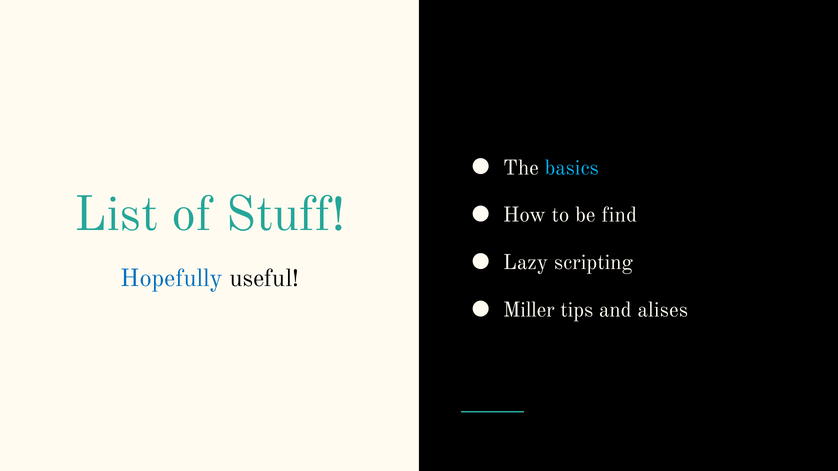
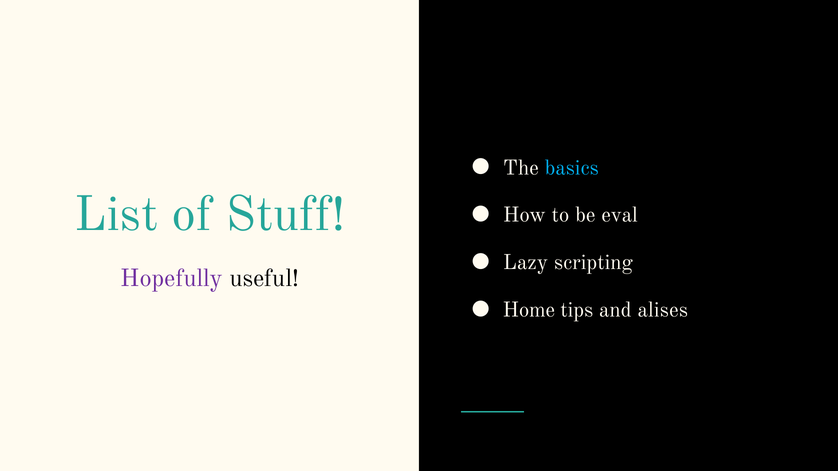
find: find -> eval
Hopefully colour: blue -> purple
Miller: Miller -> Home
